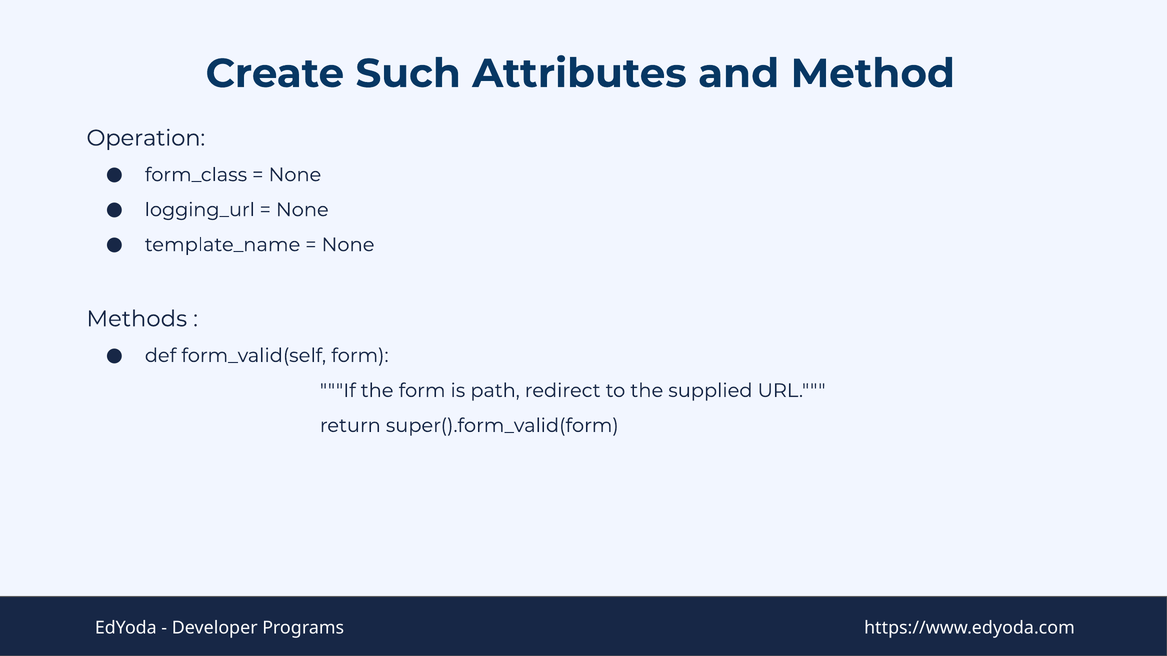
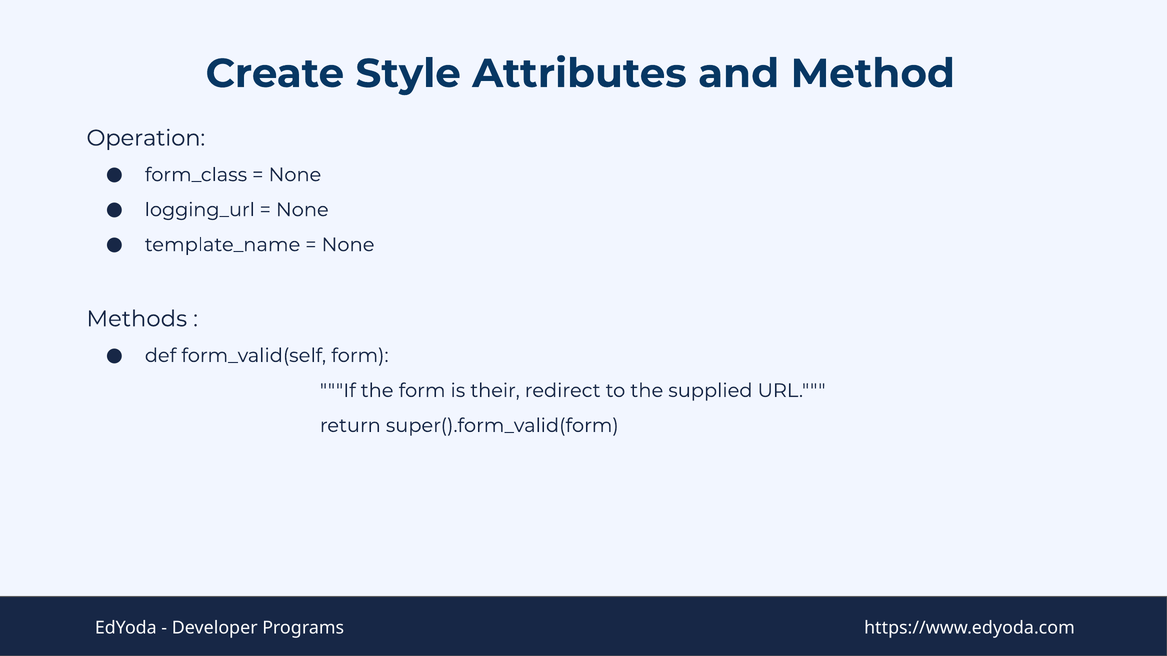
Such: Such -> Style
path: path -> their
